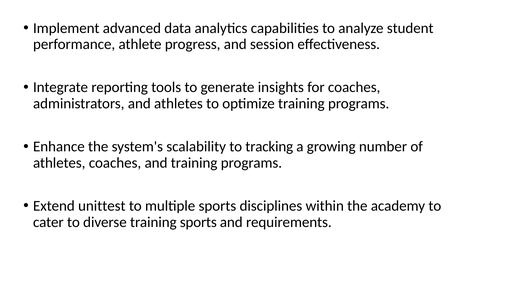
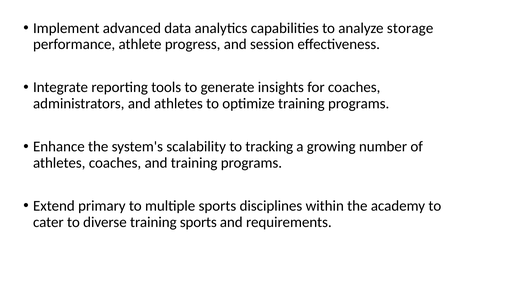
student: student -> storage
unittest: unittest -> primary
